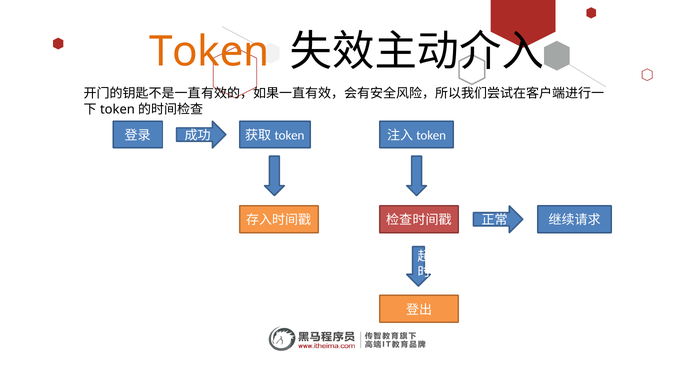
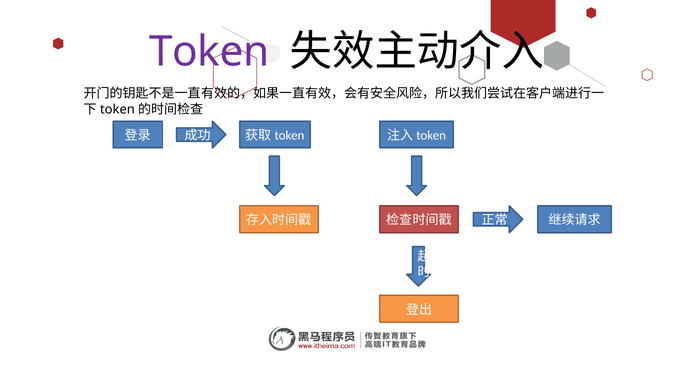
Token colour: orange -> purple
